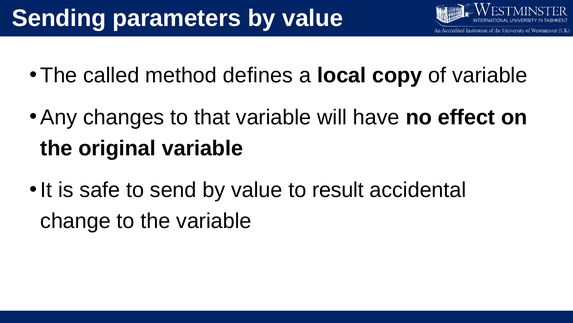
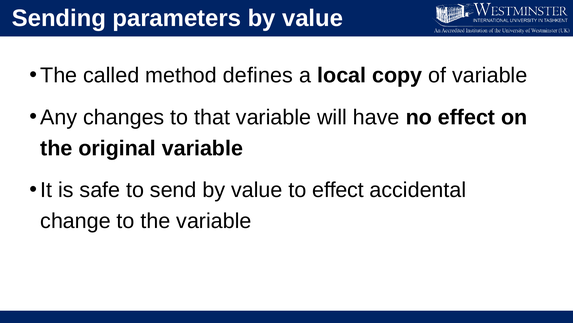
to result: result -> effect
